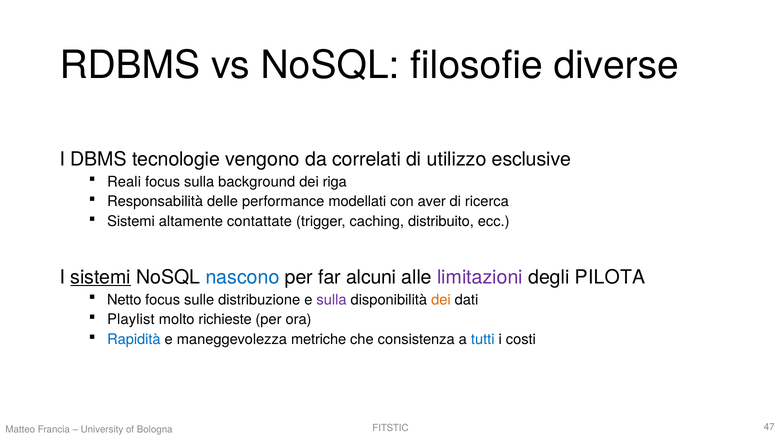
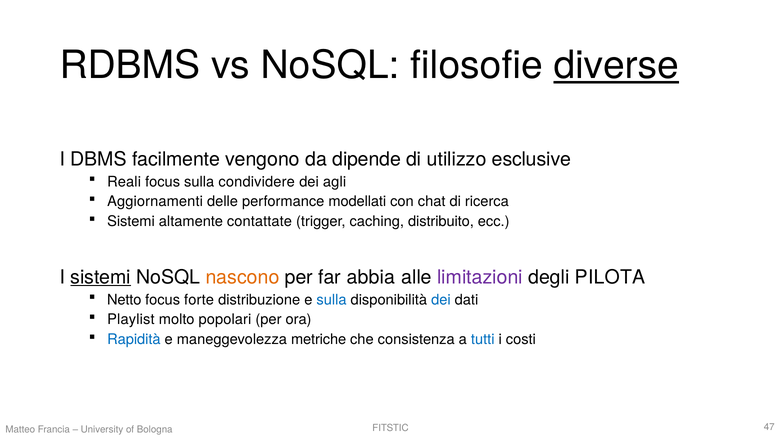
diverse underline: none -> present
tecnologie: tecnologie -> facilmente
correlati: correlati -> dipende
background: background -> condividere
riga: riga -> agli
Responsabilità: Responsabilità -> Aggiornamenti
aver: aver -> chat
nascono colour: blue -> orange
alcuni: alcuni -> abbia
sulle: sulle -> forte
sulla at (331, 300) colour: purple -> blue
dei at (441, 300) colour: orange -> blue
richieste: richieste -> popolari
